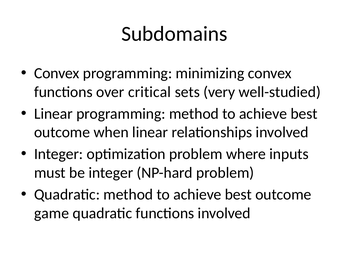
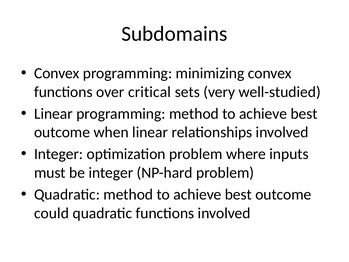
game: game -> could
